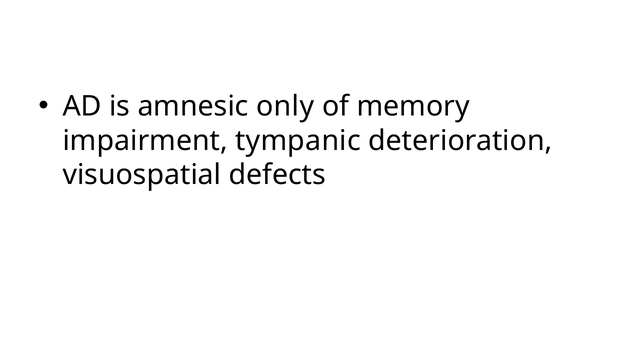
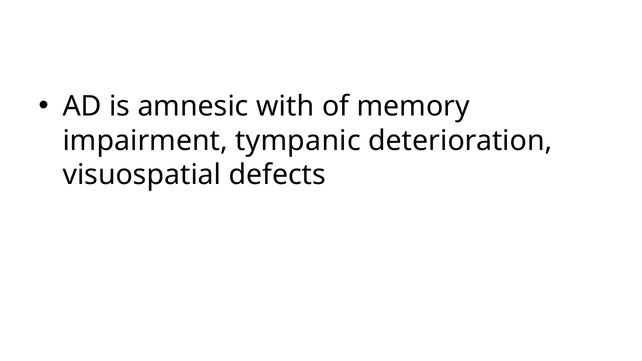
only: only -> with
